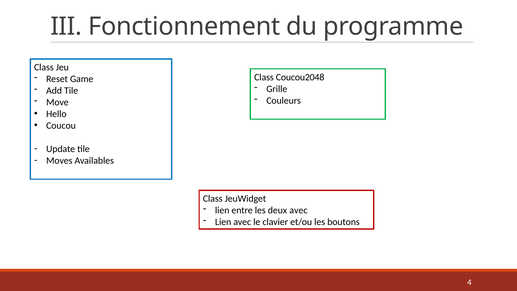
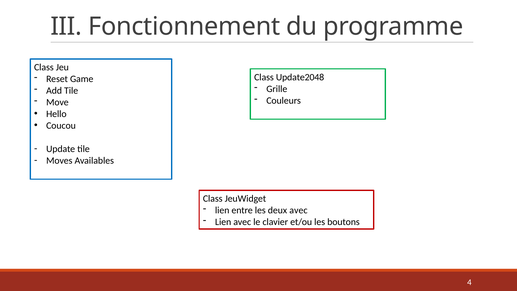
Coucou2048: Coucou2048 -> Update2048
